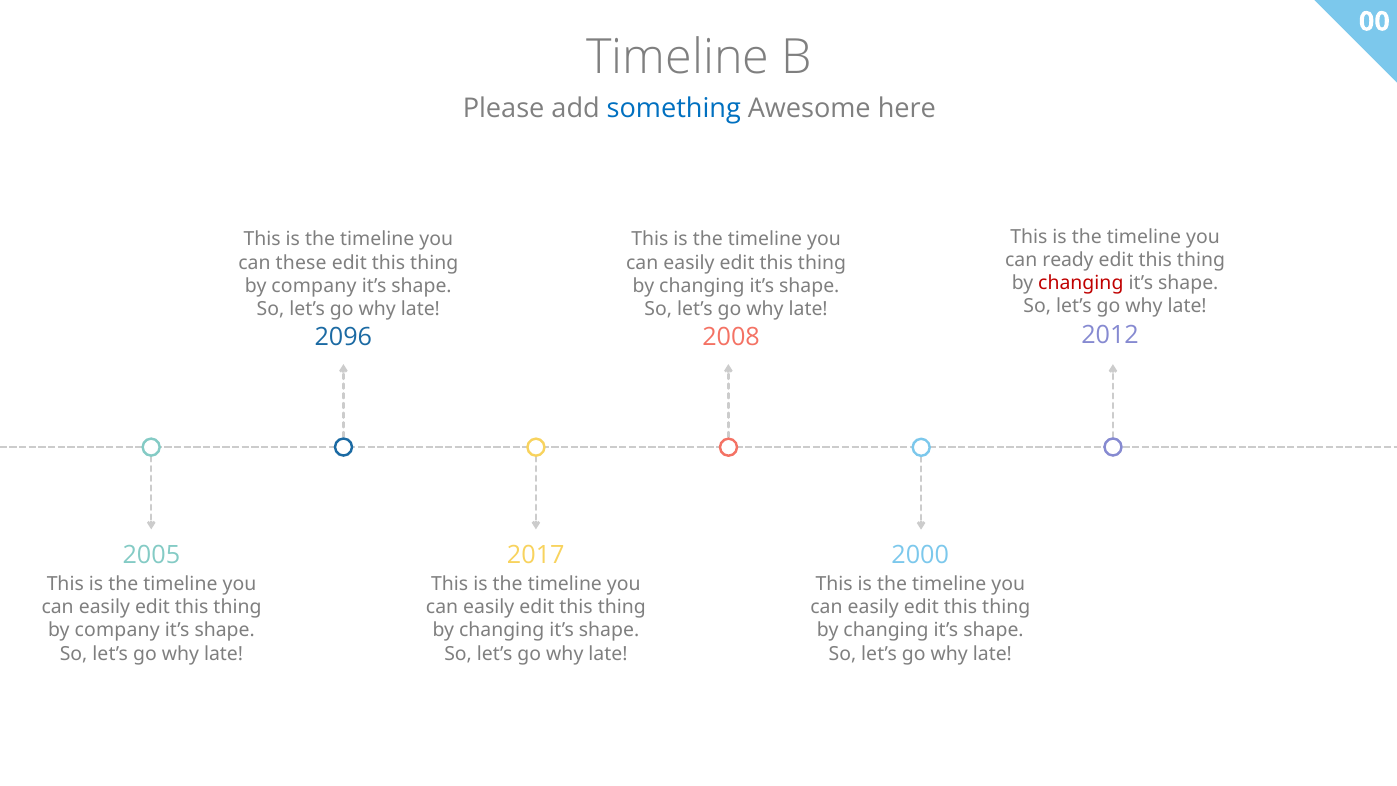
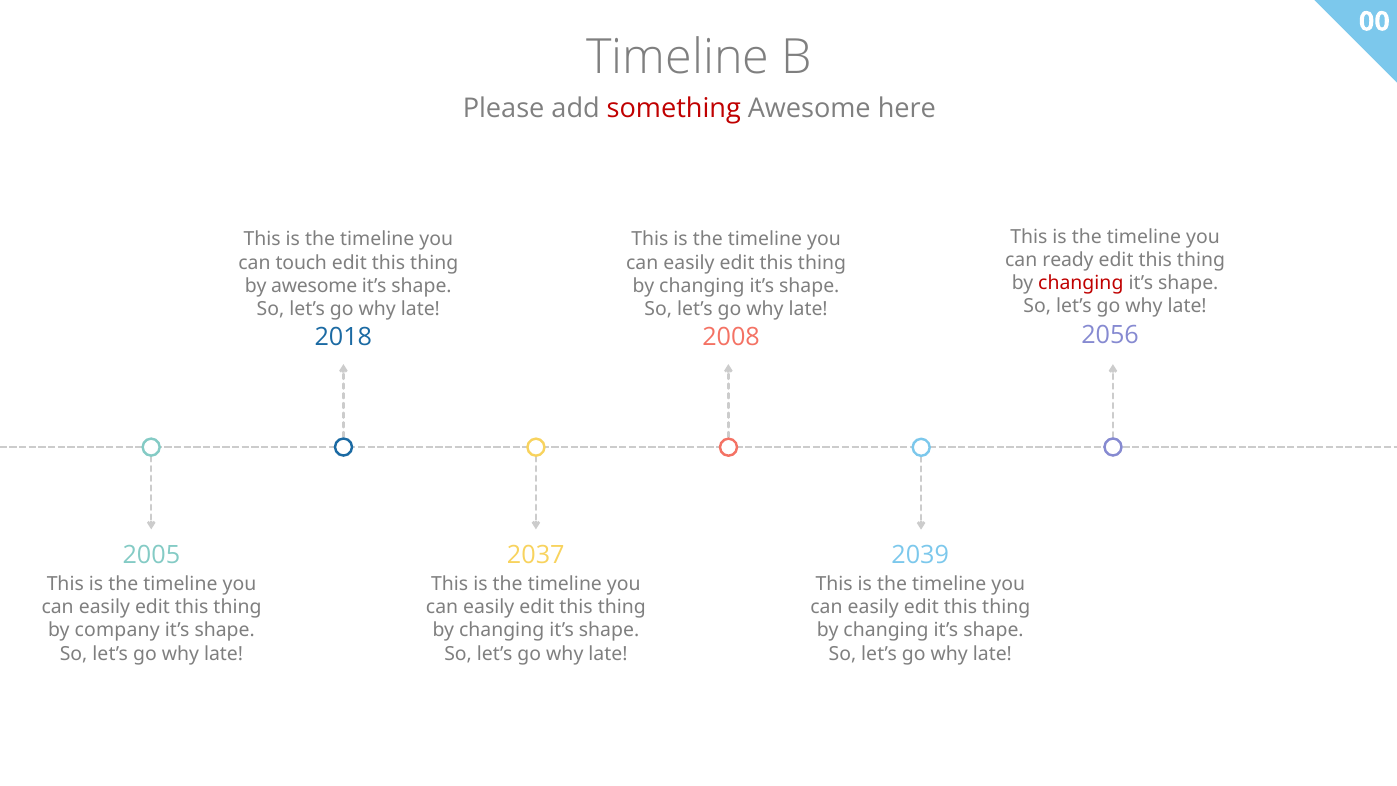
something colour: blue -> red
these: these -> touch
company at (314, 286): company -> awesome
2012: 2012 -> 2056
2096: 2096 -> 2018
2017: 2017 -> 2037
2000: 2000 -> 2039
